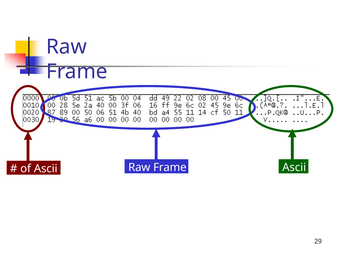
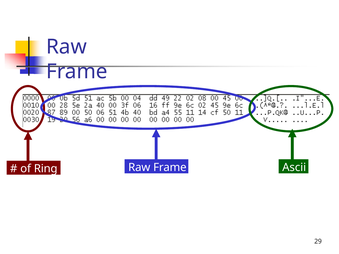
of Ascii: Ascii -> Ring
